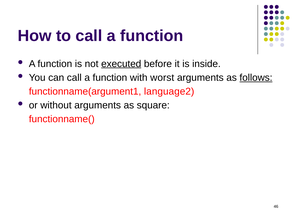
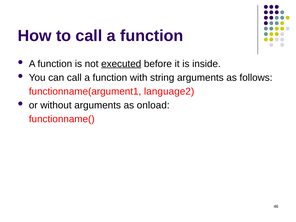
worst: worst -> string
follows underline: present -> none
square: square -> onload
